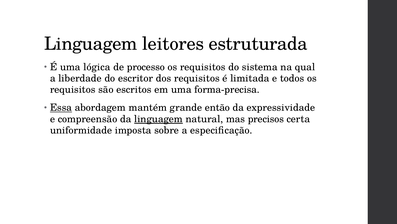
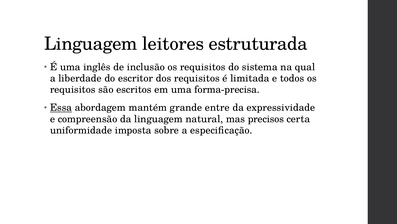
lógica: lógica -> inglês
processo: processo -> inclusão
então: então -> entre
linguagem at (158, 119) underline: present -> none
